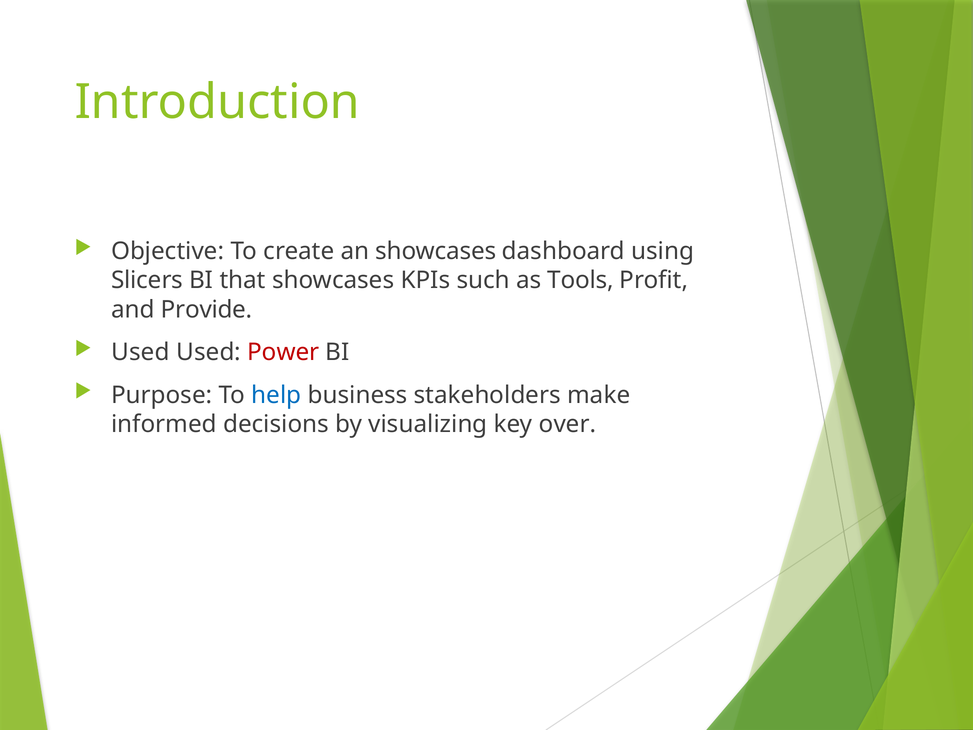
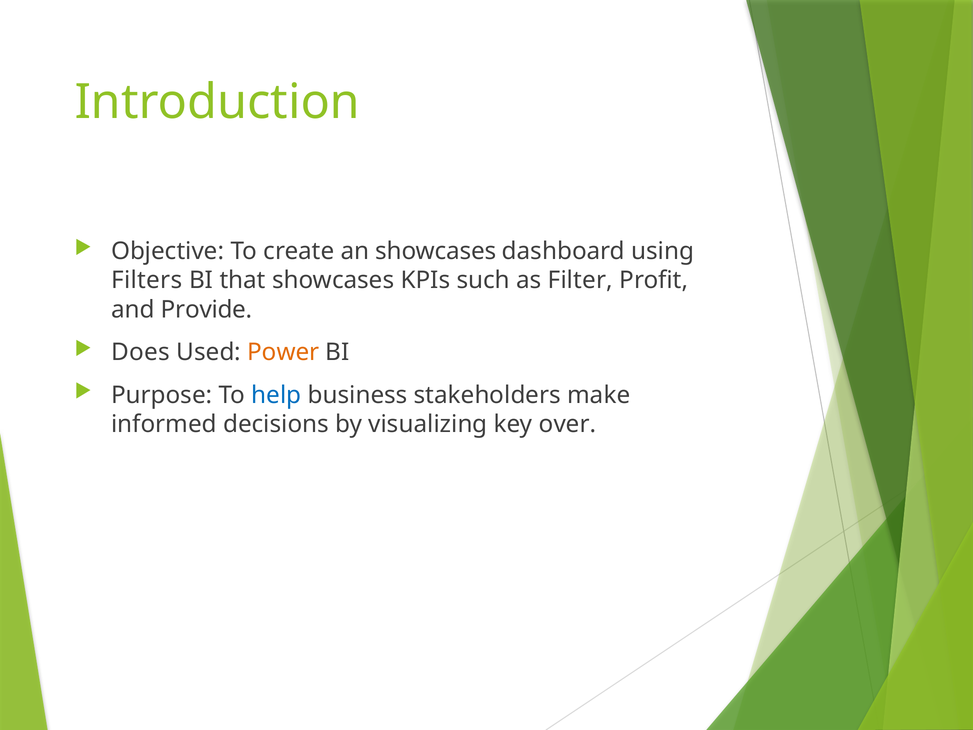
Slicers: Slicers -> Filters
Tools: Tools -> Filter
Used at (141, 352): Used -> Does
Power colour: red -> orange
